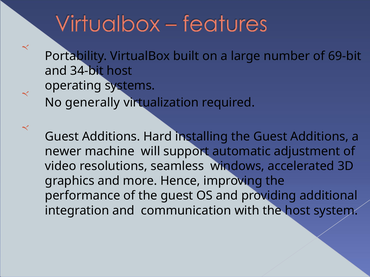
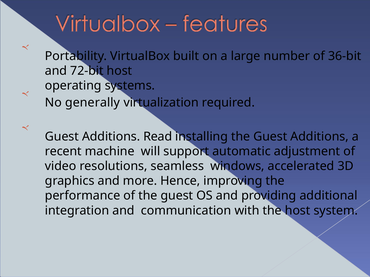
69-bit: 69-bit -> 36-bit
34-bit: 34-bit -> 72-bit
Hard: Hard -> Read
newer: newer -> recent
